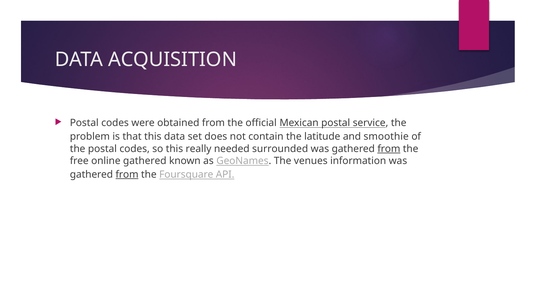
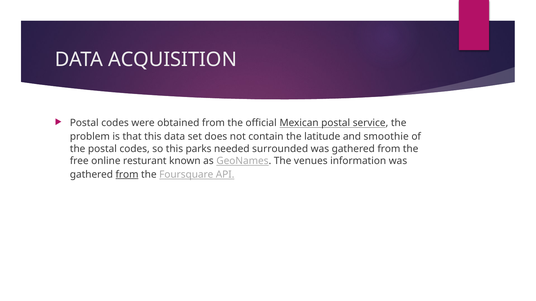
really: really -> parks
from at (389, 149) underline: present -> none
online gathered: gathered -> resturant
